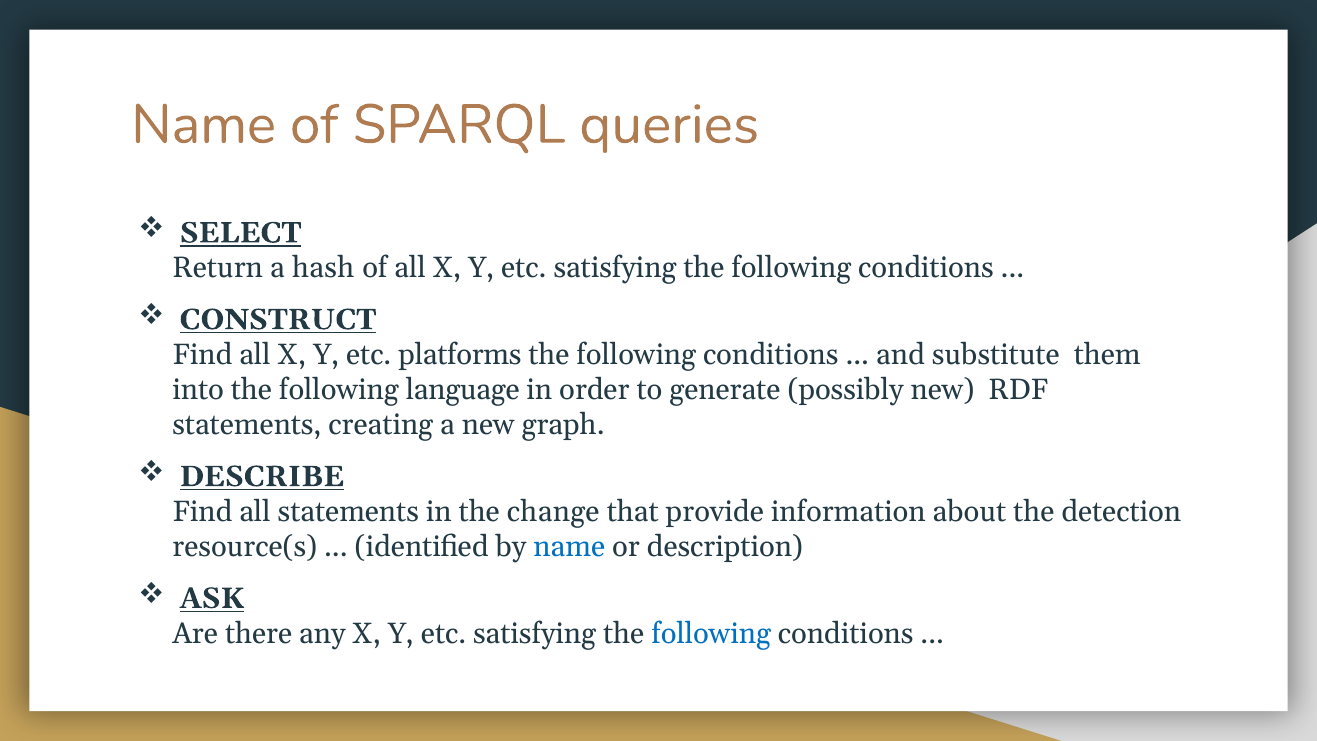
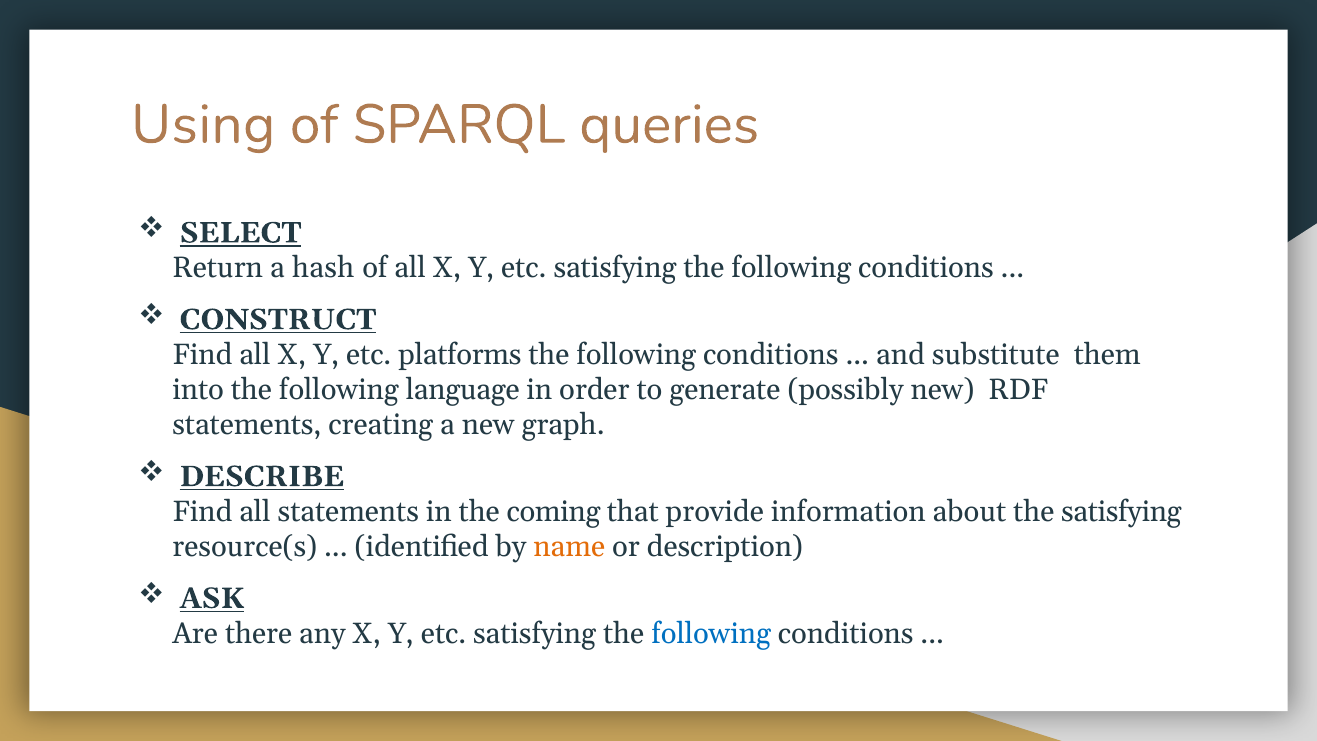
Name at (204, 125): Name -> Using
change: change -> coming
the detection: detection -> satisfying
name at (569, 547) colour: blue -> orange
